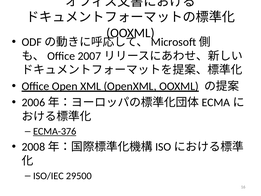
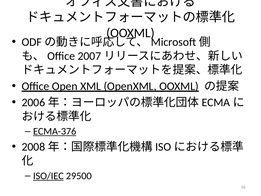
ISO/IEC underline: none -> present
